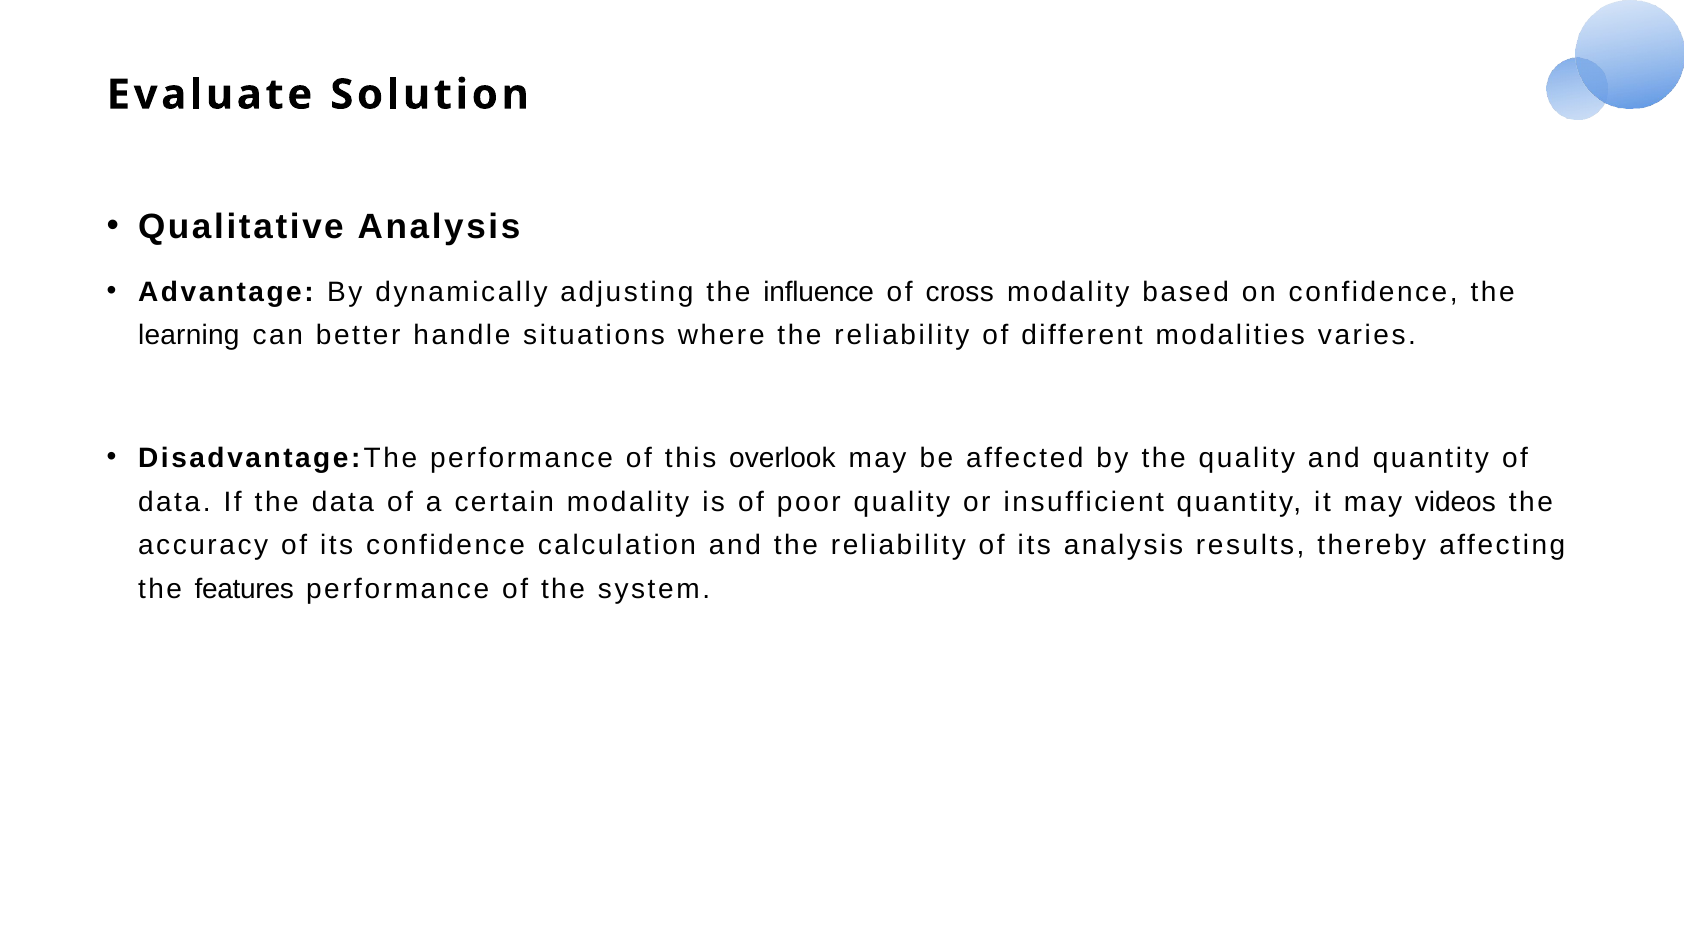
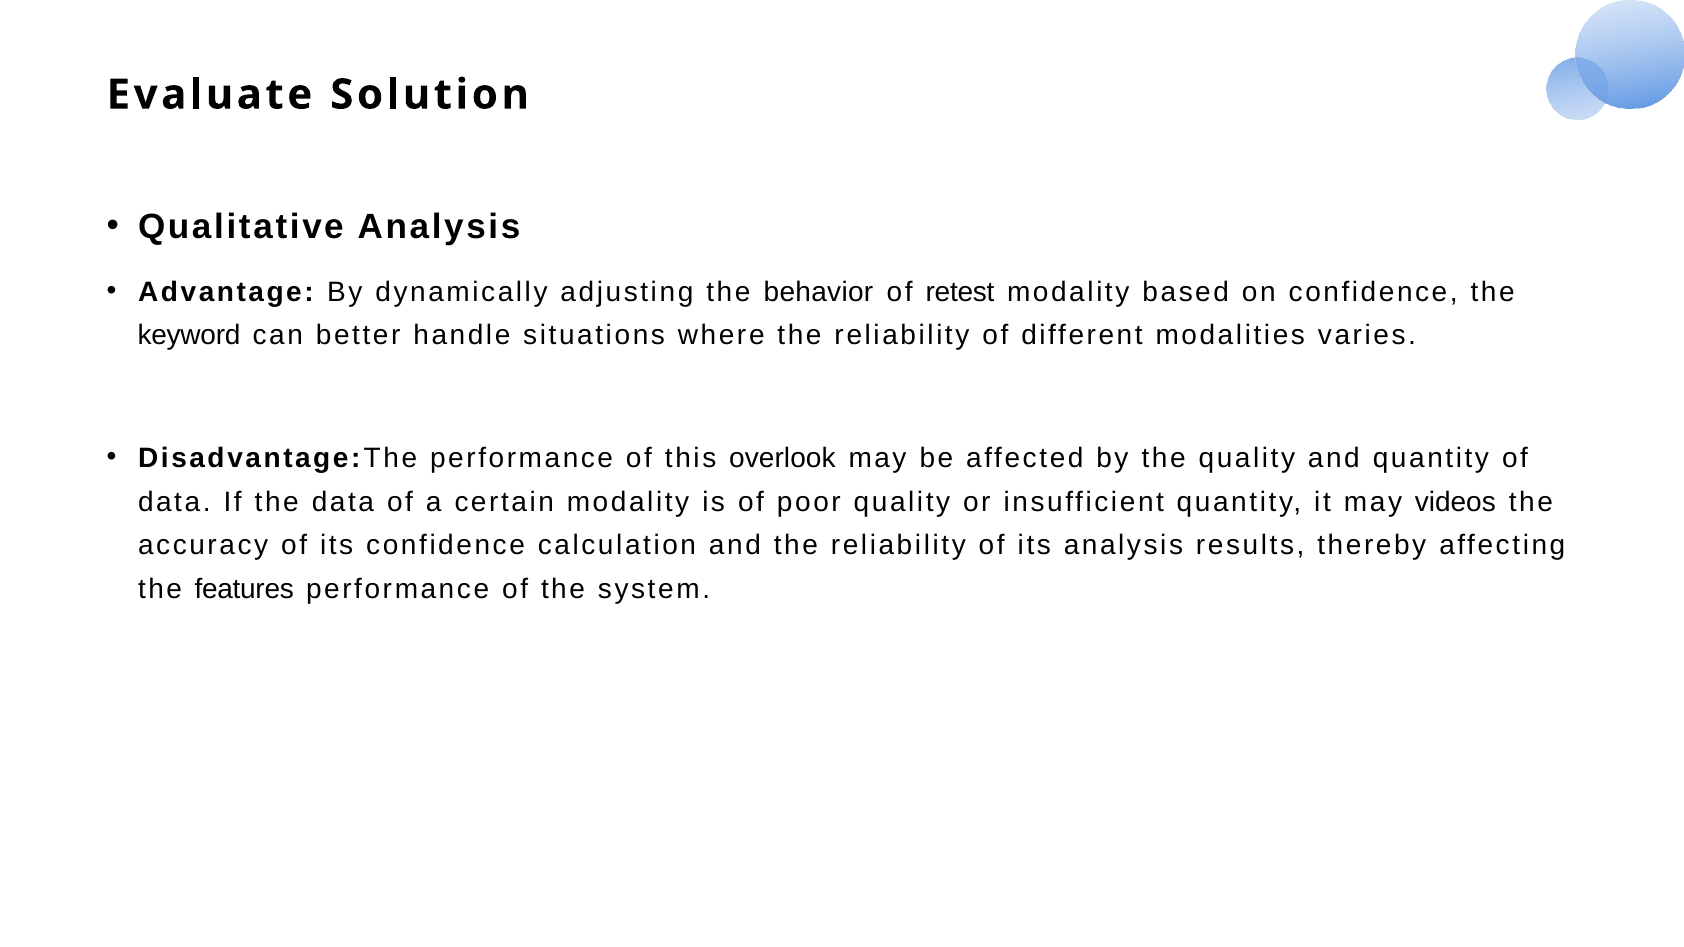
influence: influence -> behavior
cross: cross -> retest
learning: learning -> keyword
